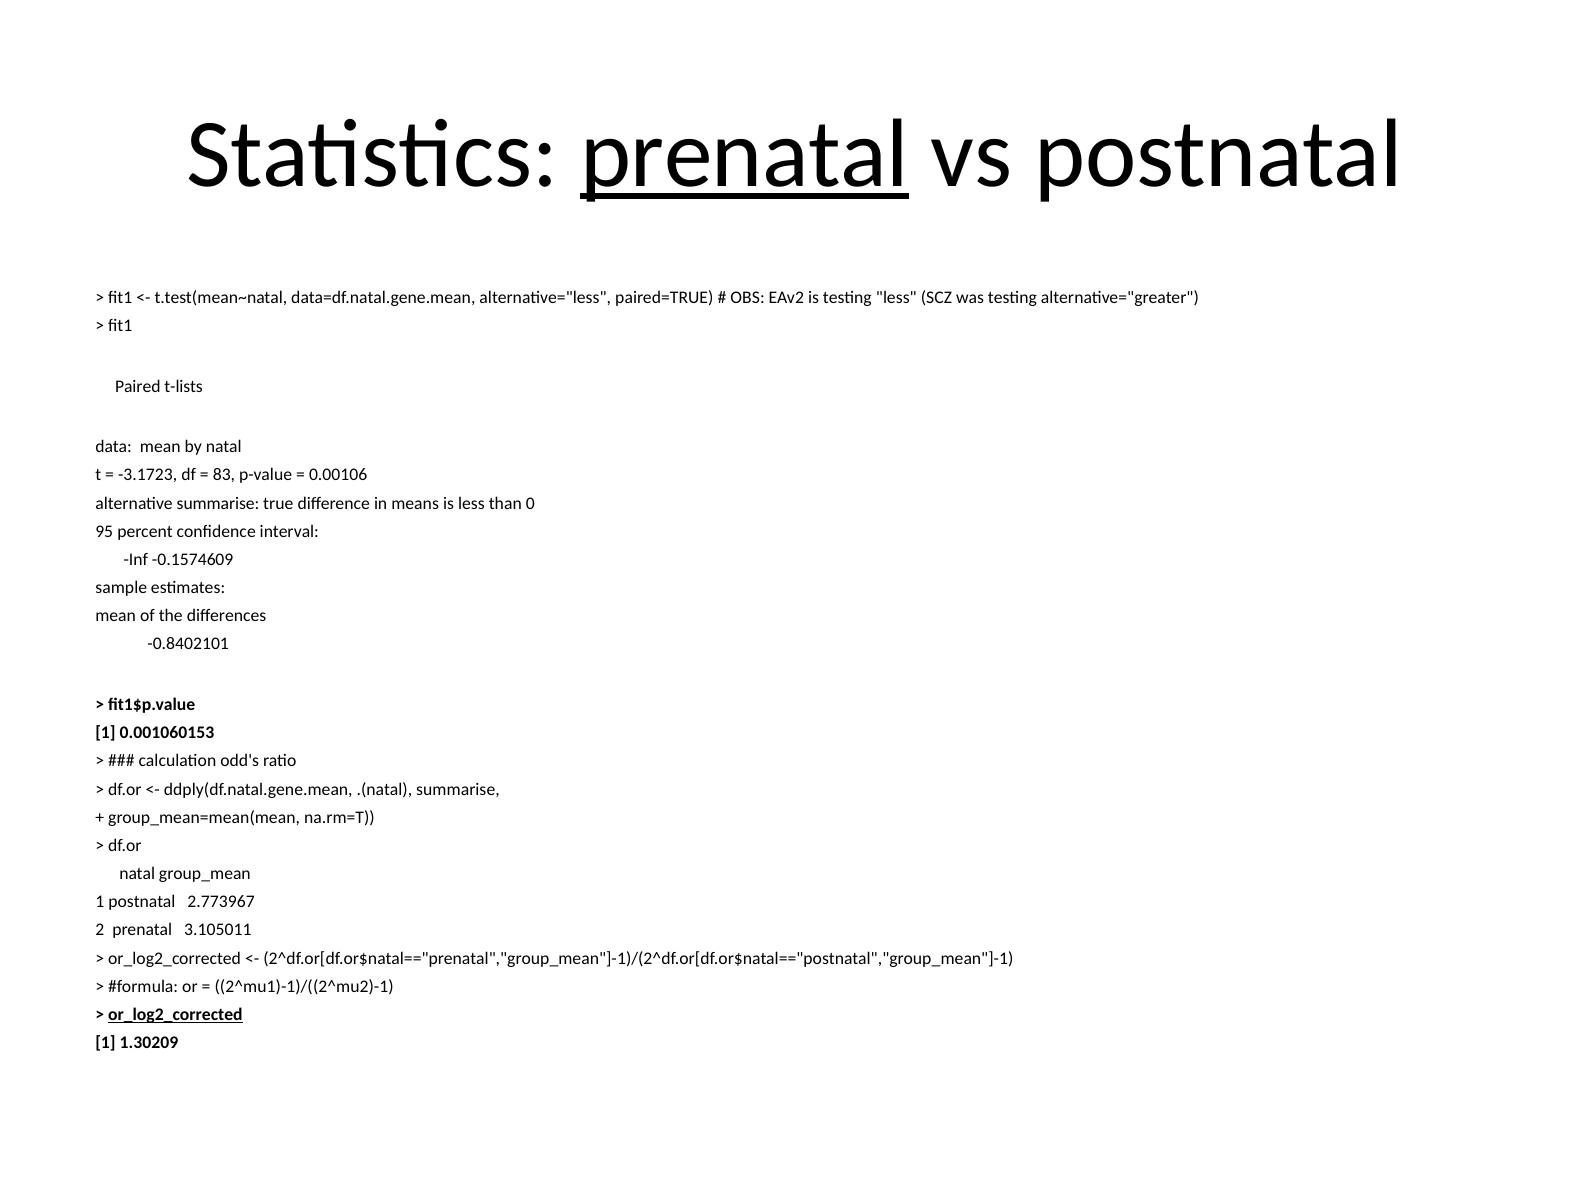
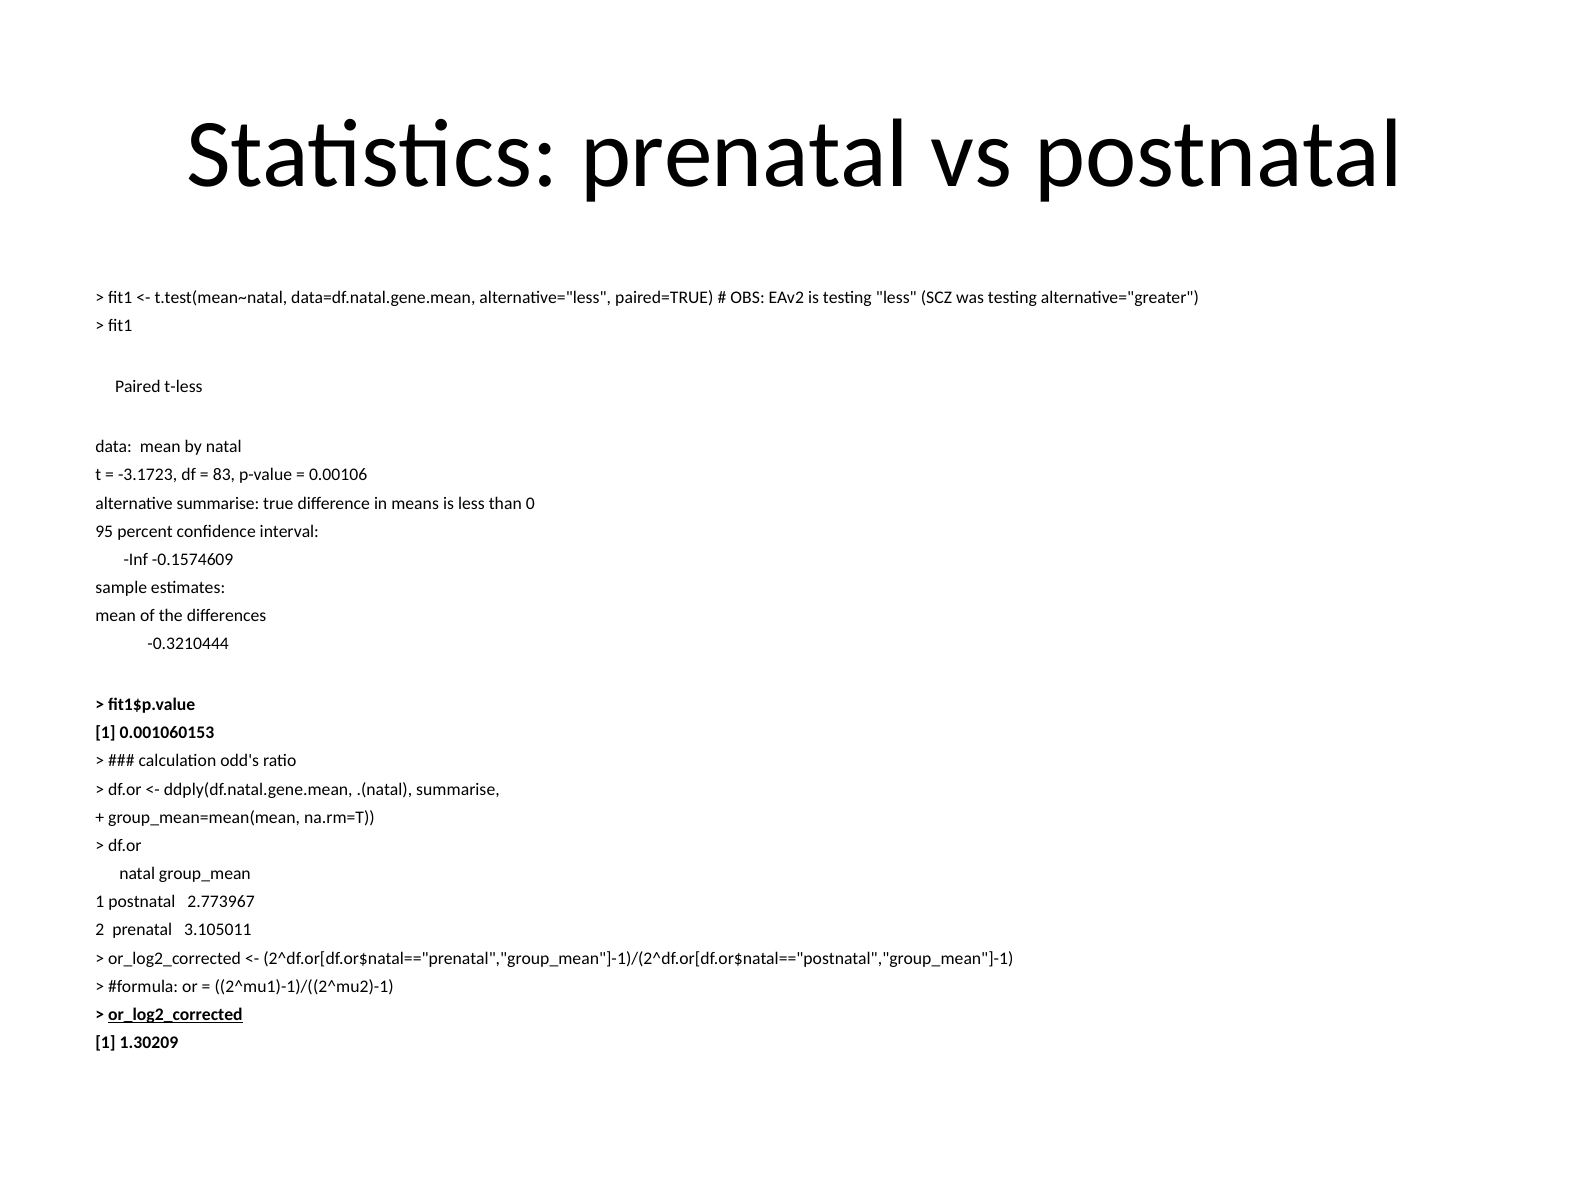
prenatal at (745, 154) underline: present -> none
t-lists: t-lists -> t-less
-0.8402101: -0.8402101 -> -0.3210444
